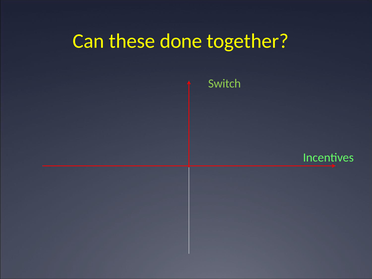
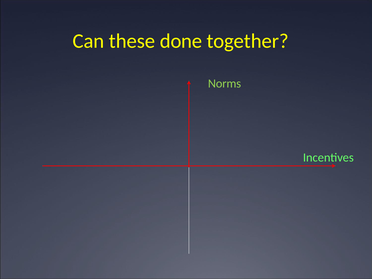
Switch: Switch -> Norms
